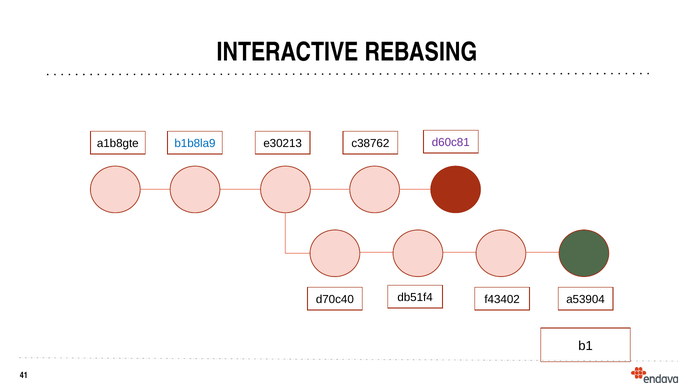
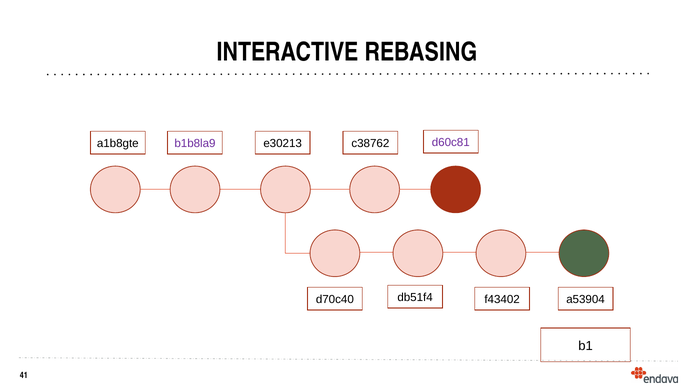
b1b8la9 colour: blue -> purple
